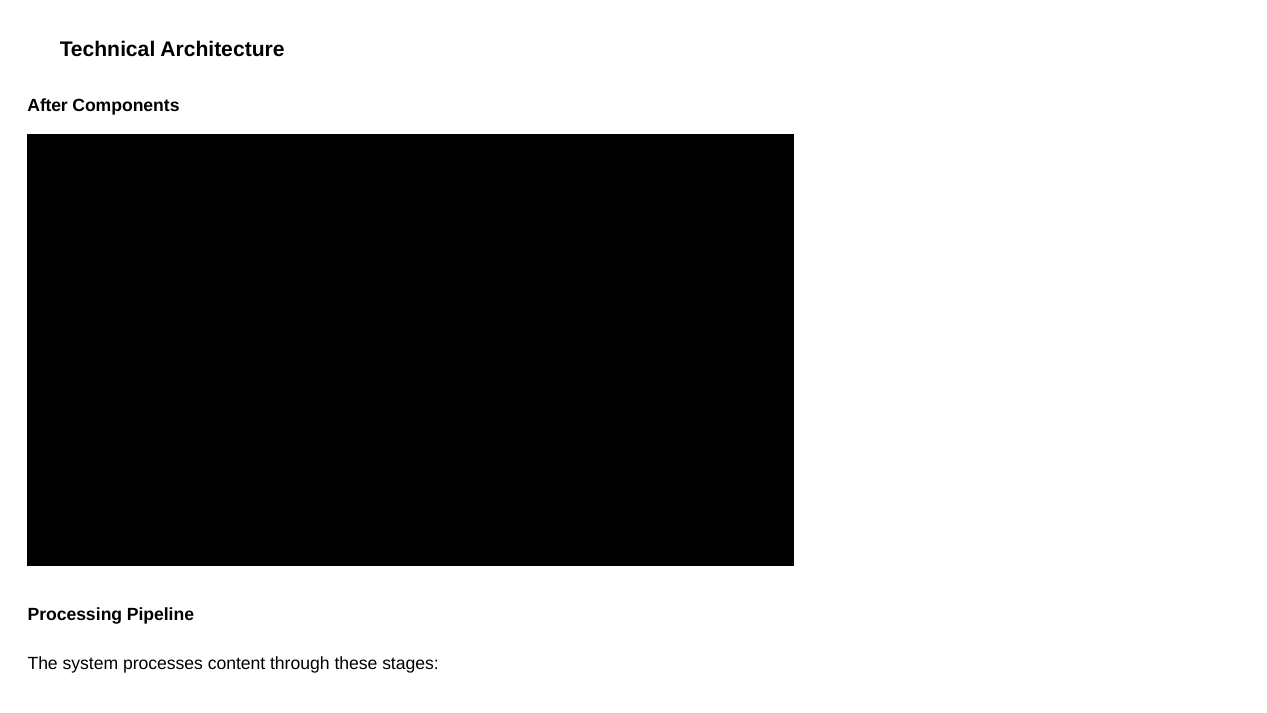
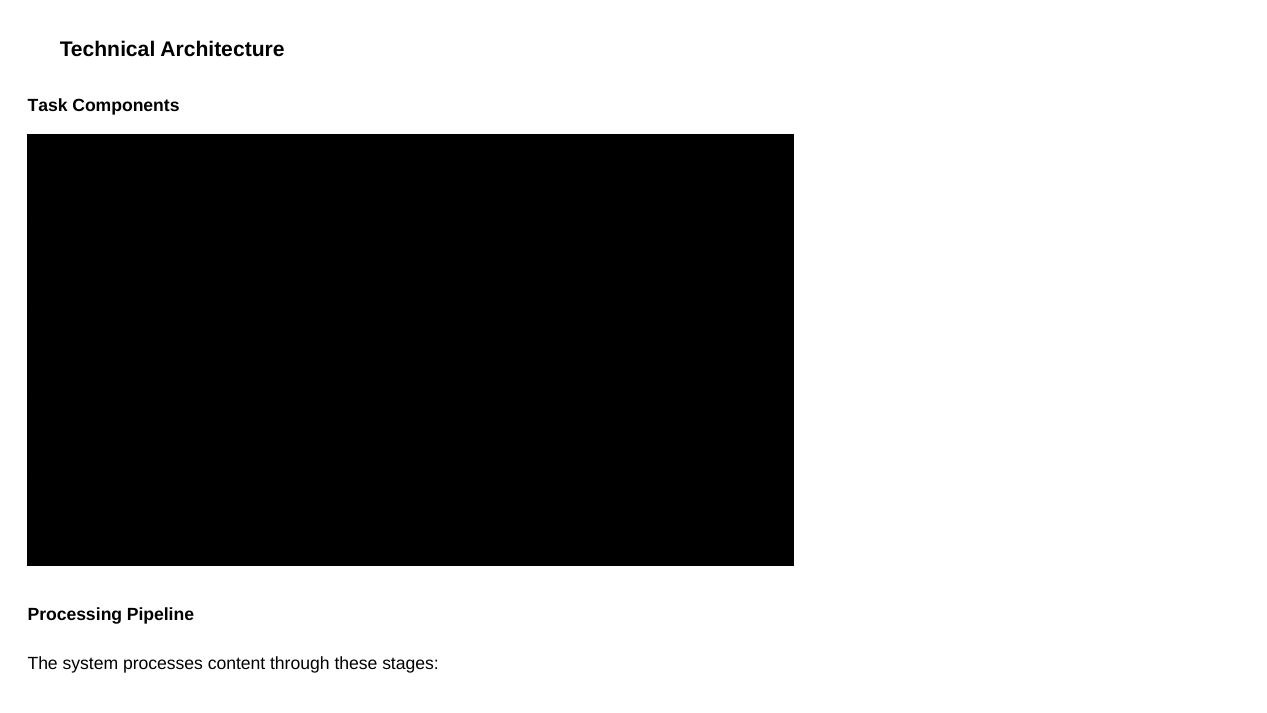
After: After -> Task
